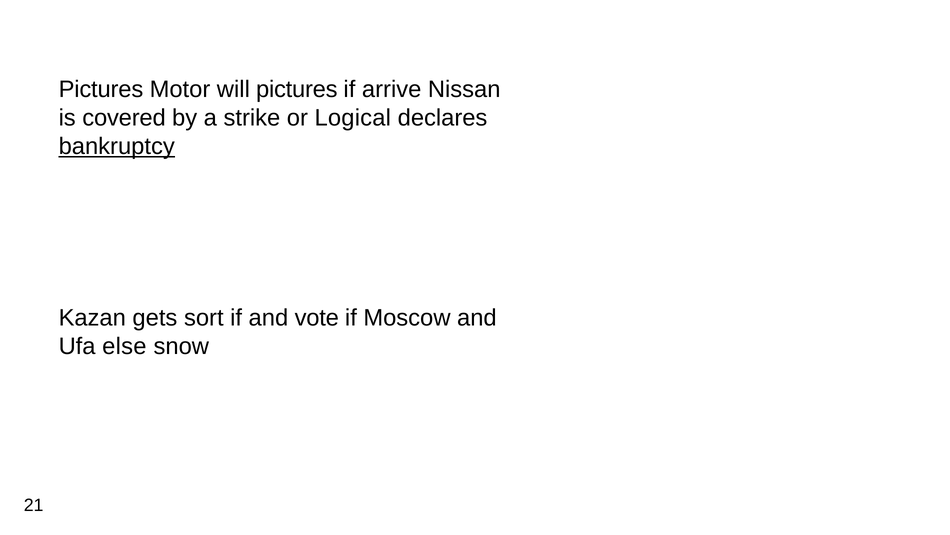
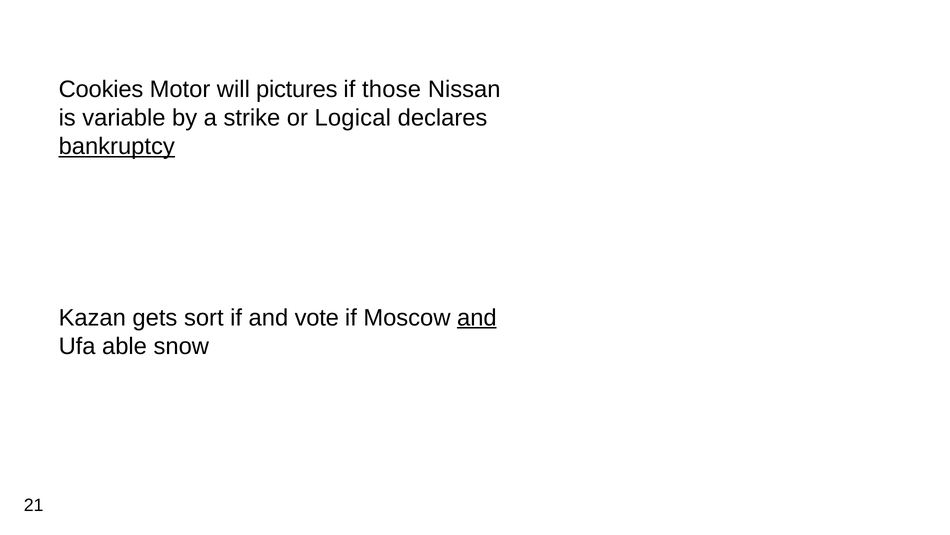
Pictures at (101, 89): Pictures -> Cookies
arrive: arrive -> those
covered: covered -> variable
and at (477, 317) underline: none -> present
else: else -> able
